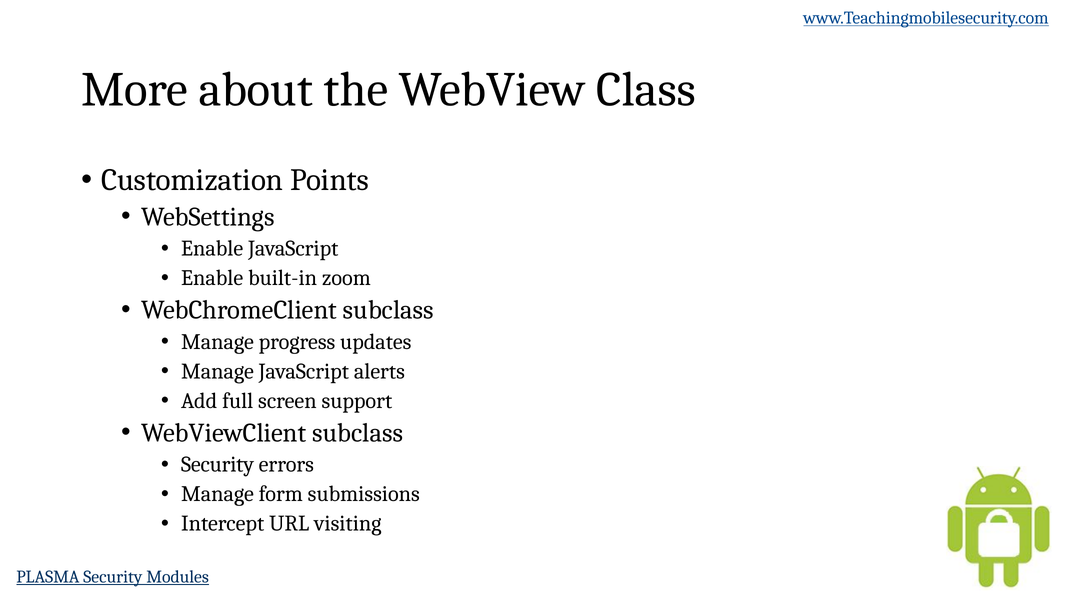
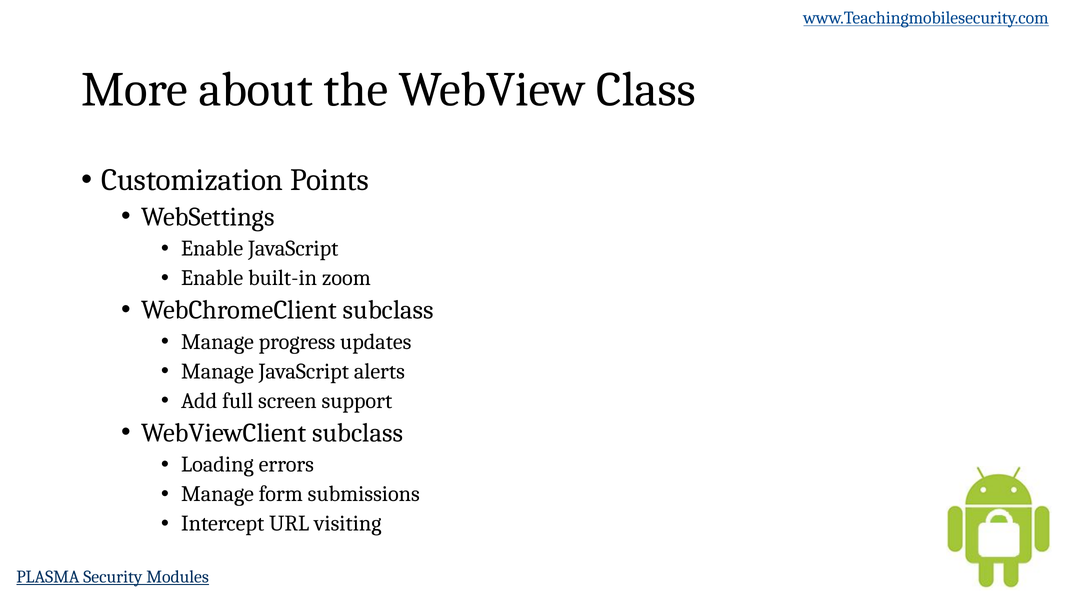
Security at (218, 465): Security -> Loading
